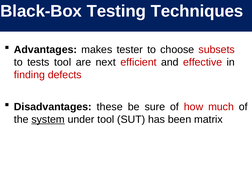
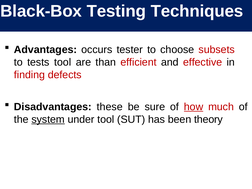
makes: makes -> occurs
next: next -> than
how underline: none -> present
matrix: matrix -> theory
